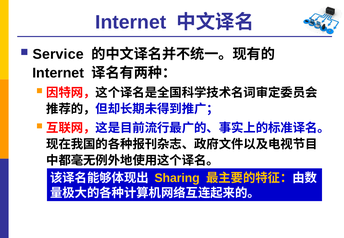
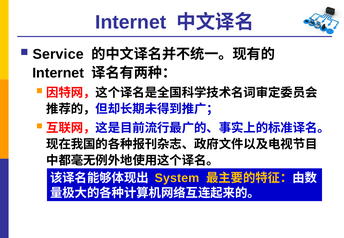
Sharing: Sharing -> System
